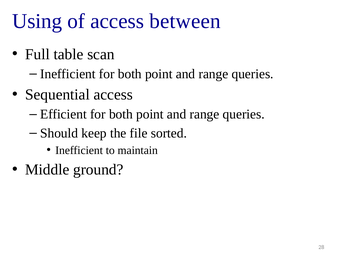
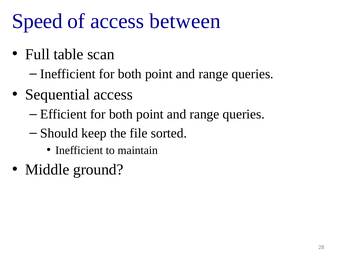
Using: Using -> Speed
